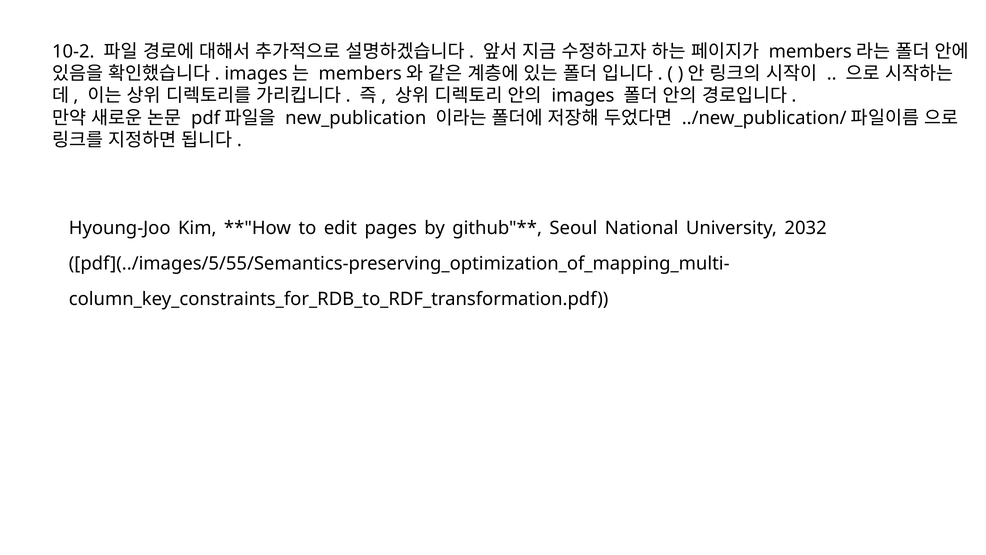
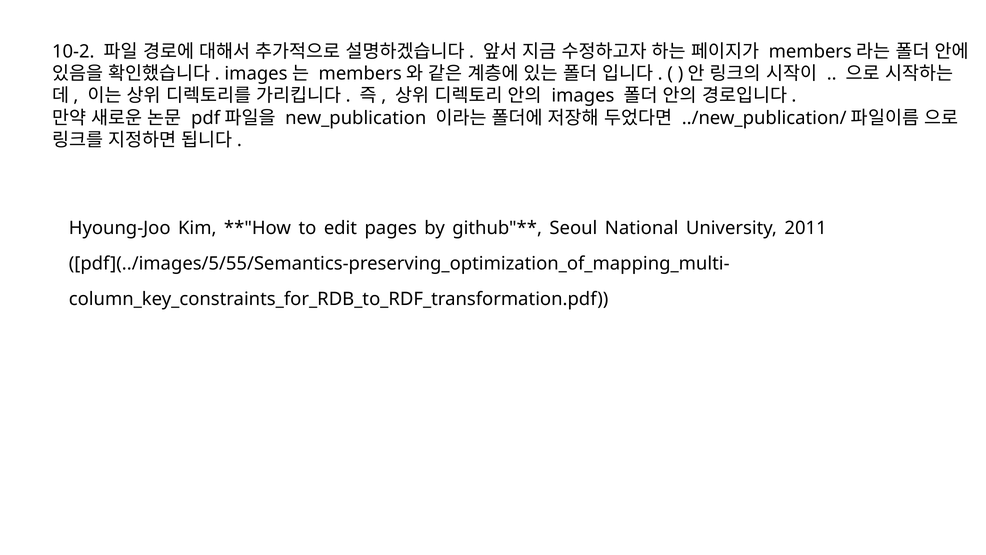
2032: 2032 -> 2011
